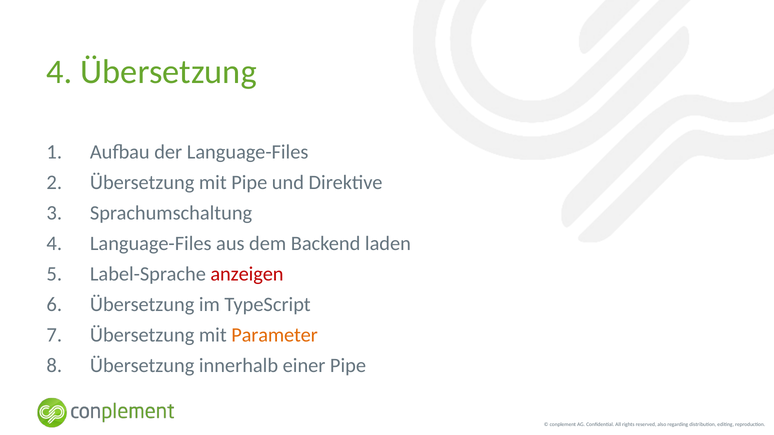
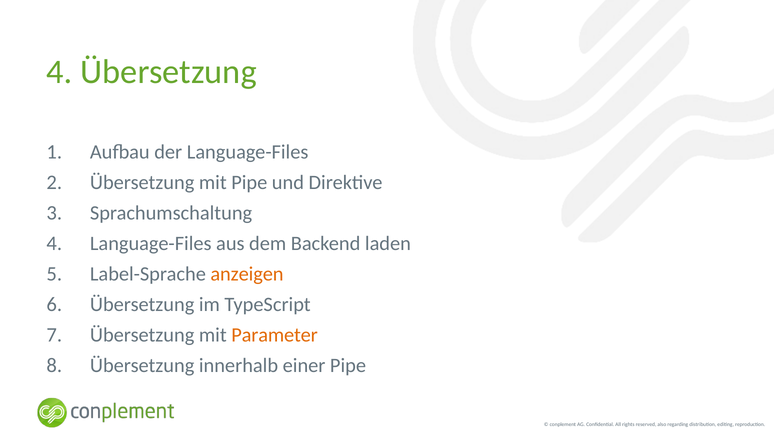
anzeigen colour: red -> orange
